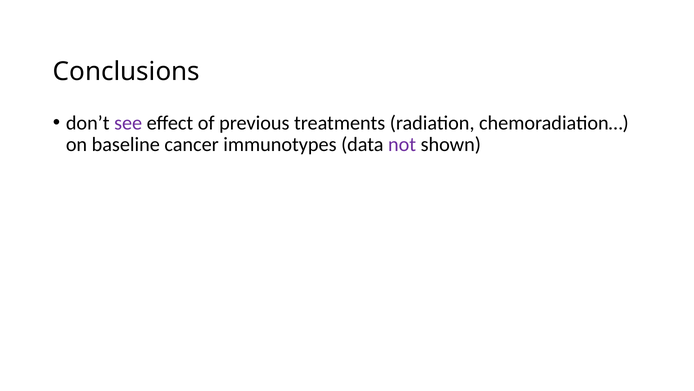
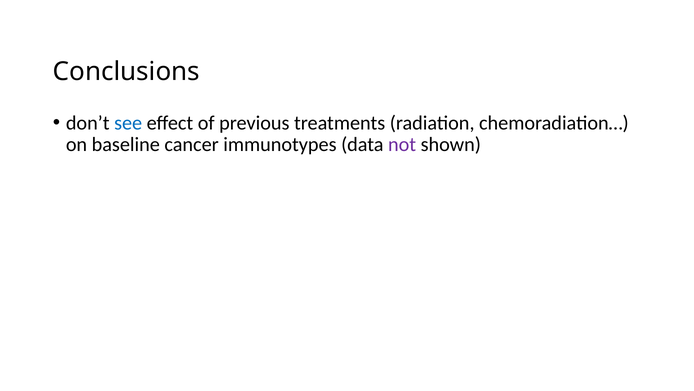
see colour: purple -> blue
